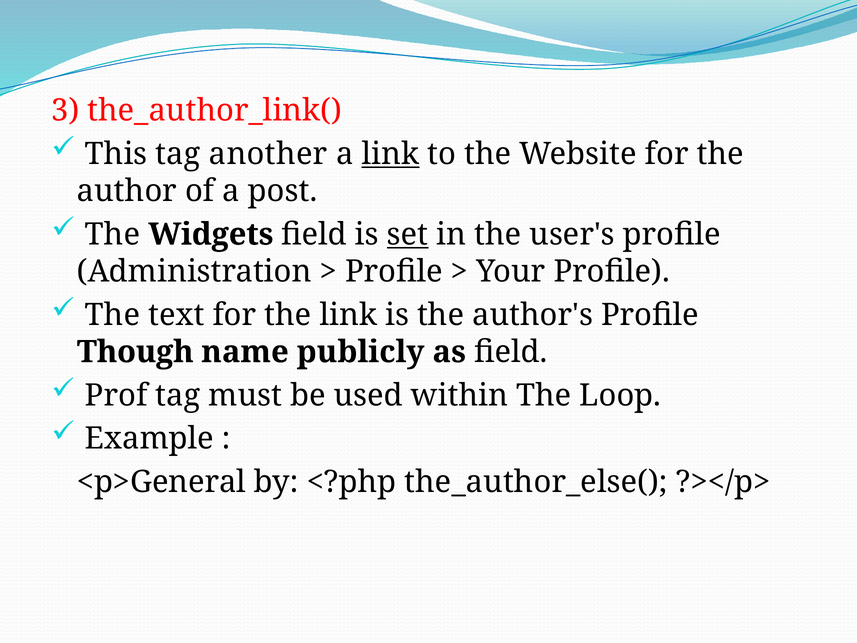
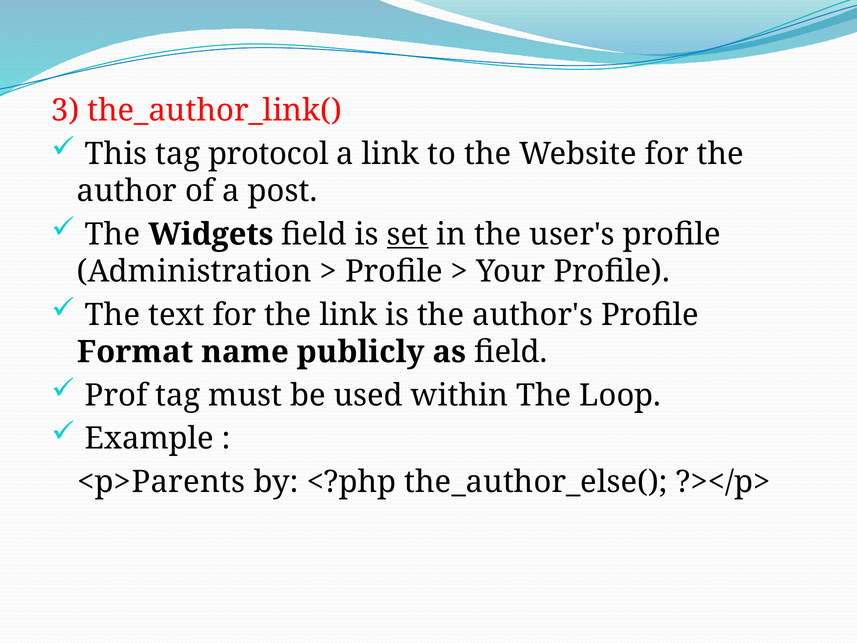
another: another -> protocol
link at (390, 154) underline: present -> none
Though: Though -> Format
<p>General: <p>General -> <p>Parents
